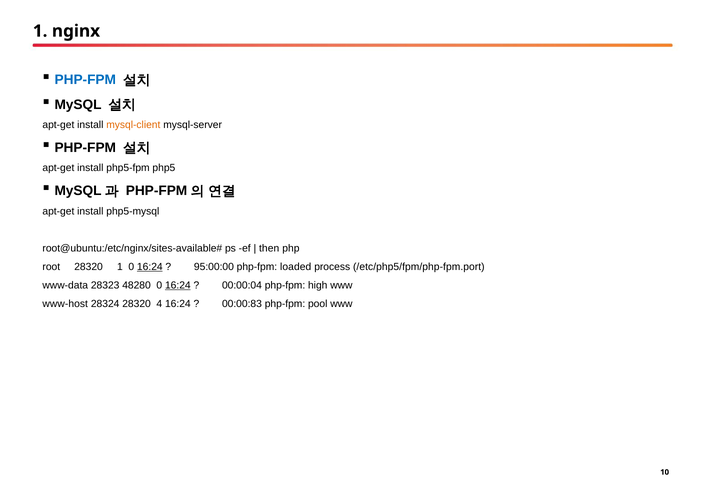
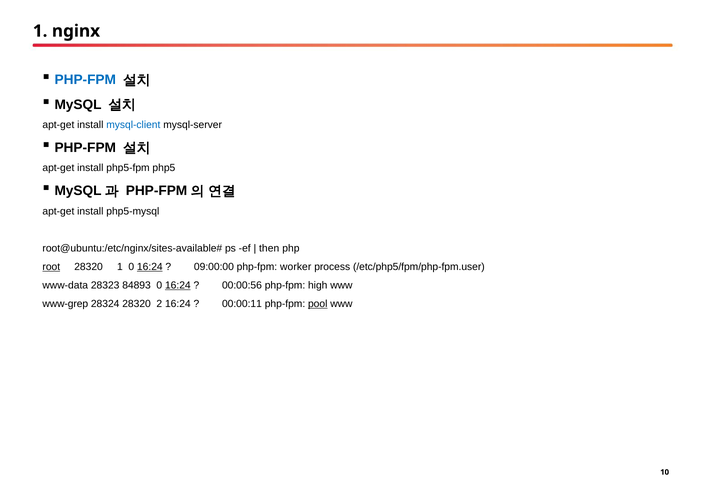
mysql-client colour: orange -> blue
root underline: none -> present
95:00:00: 95:00:00 -> 09:00:00
loaded: loaded -> worker
/etc/php5/fpm/php-fpm.port: /etc/php5/fpm/php-fpm.port -> /etc/php5/fpm/php-fpm.user
48280: 48280 -> 84893
00:00:04: 00:00:04 -> 00:00:56
www-host: www-host -> www-grep
4: 4 -> 2
00:00:83: 00:00:83 -> 00:00:11
pool underline: none -> present
